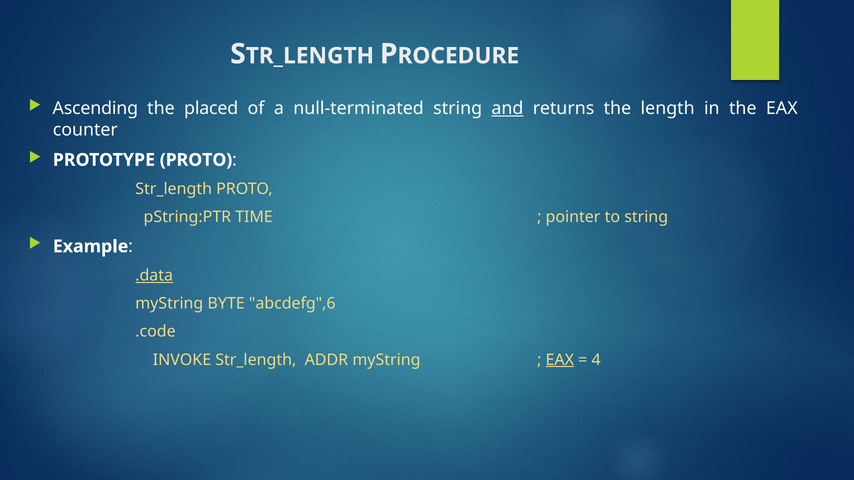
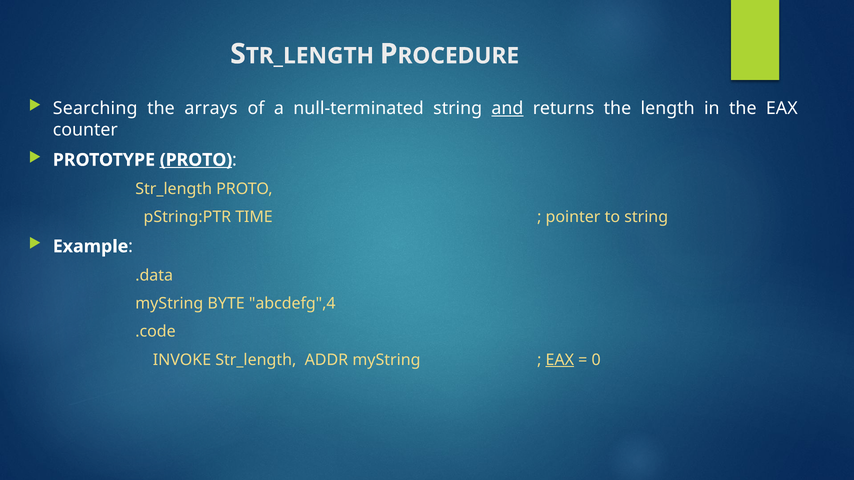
Ascending: Ascending -> Searching
placed: placed -> arrays
PROTO at (196, 160) underline: none -> present
.data underline: present -> none
abcdefg",6: abcdefg",6 -> abcdefg",4
4: 4 -> 0
